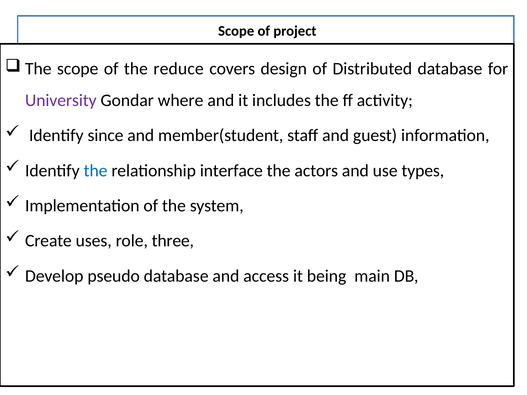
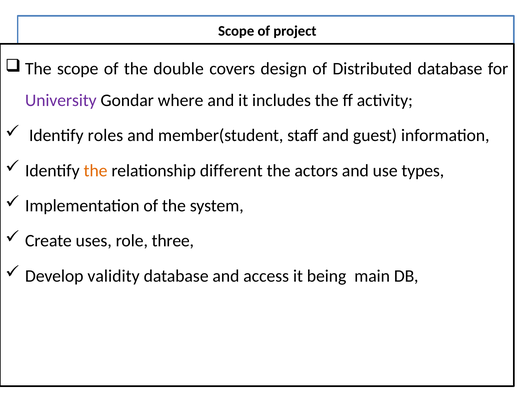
reduce: reduce -> double
since: since -> roles
the at (96, 171) colour: blue -> orange
interface: interface -> different
pseudo: pseudo -> validity
